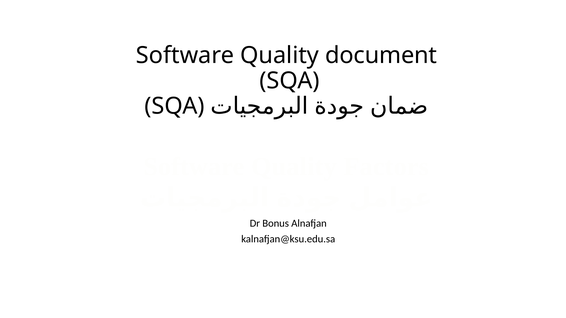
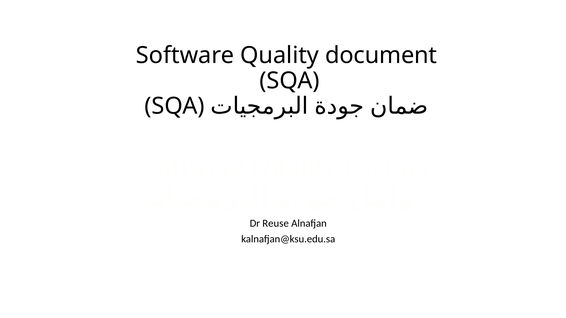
Bonus: Bonus -> Reuse
